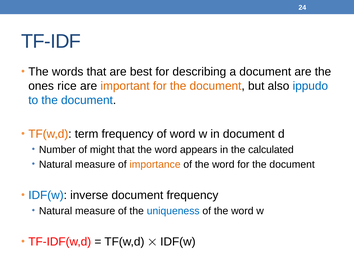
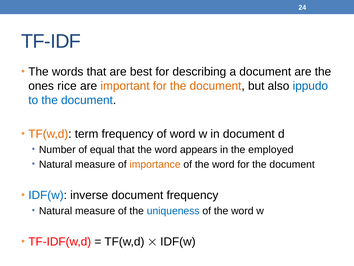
might: might -> equal
calculated: calculated -> employed
